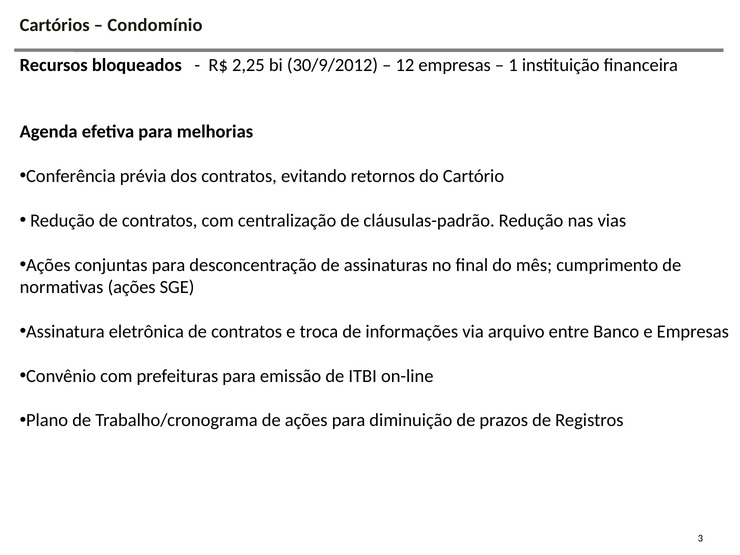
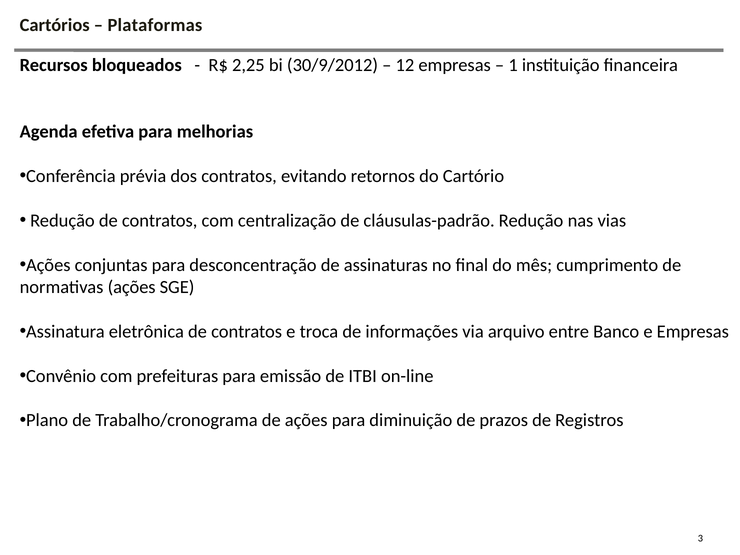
Condomínio: Condomínio -> Plataformas
